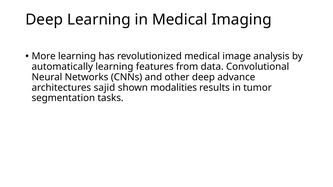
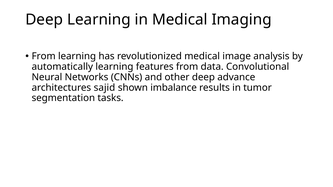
More at (44, 56): More -> From
modalities: modalities -> imbalance
